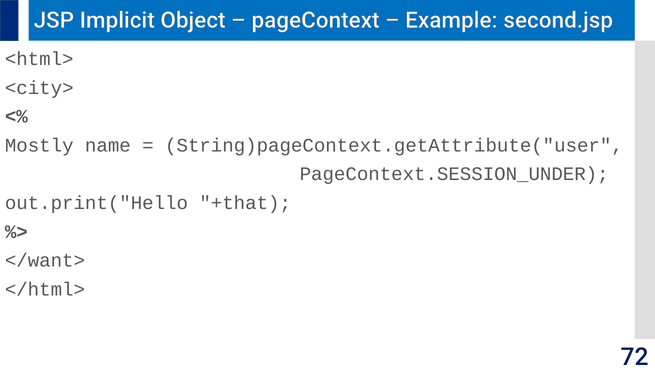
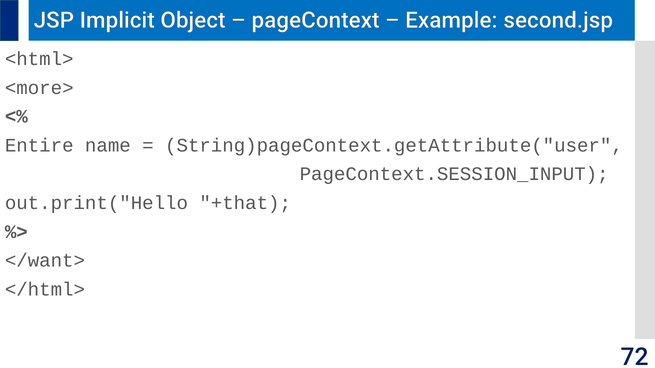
<city>: <city> -> <more>
Mostly: Mostly -> Entire
PageContext.SESSION_UNDER: PageContext.SESSION_UNDER -> PageContext.SESSION_INPUT
